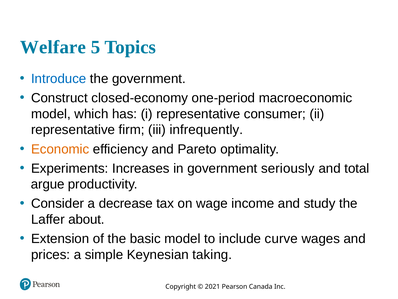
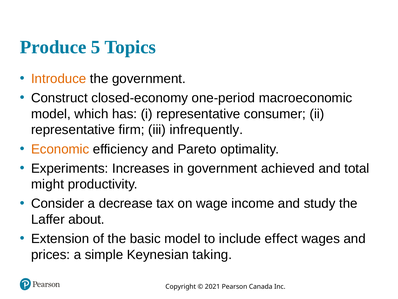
Welfare: Welfare -> Produce
Introduce colour: blue -> orange
seriously: seriously -> achieved
argue: argue -> might
curve: curve -> effect
